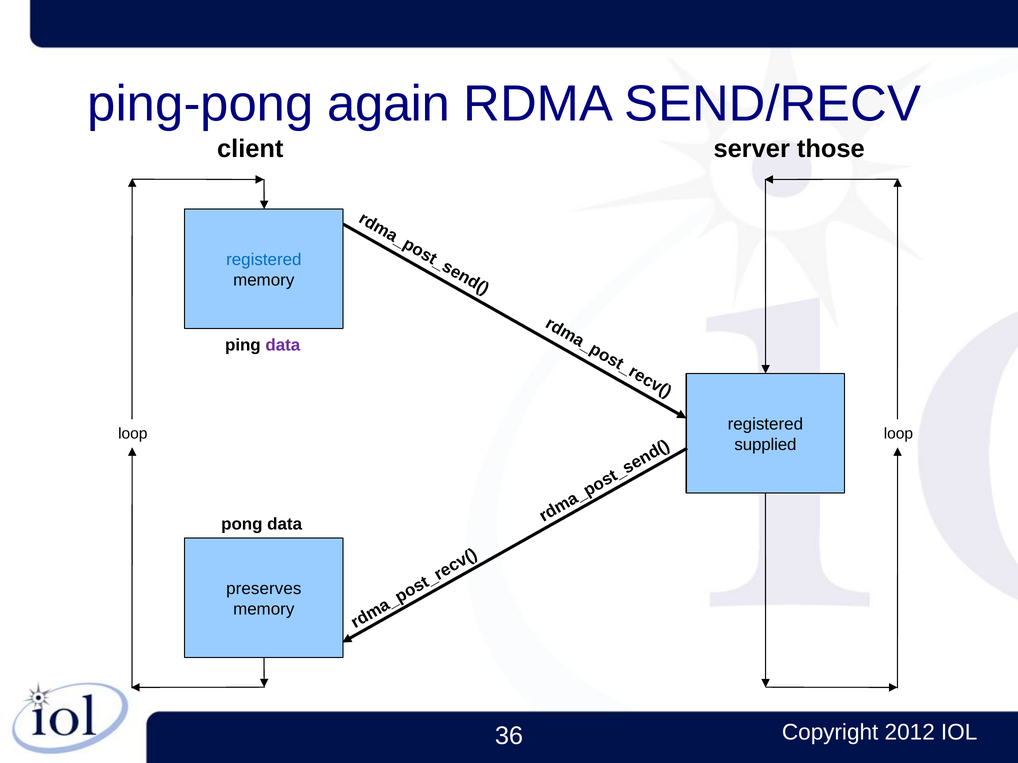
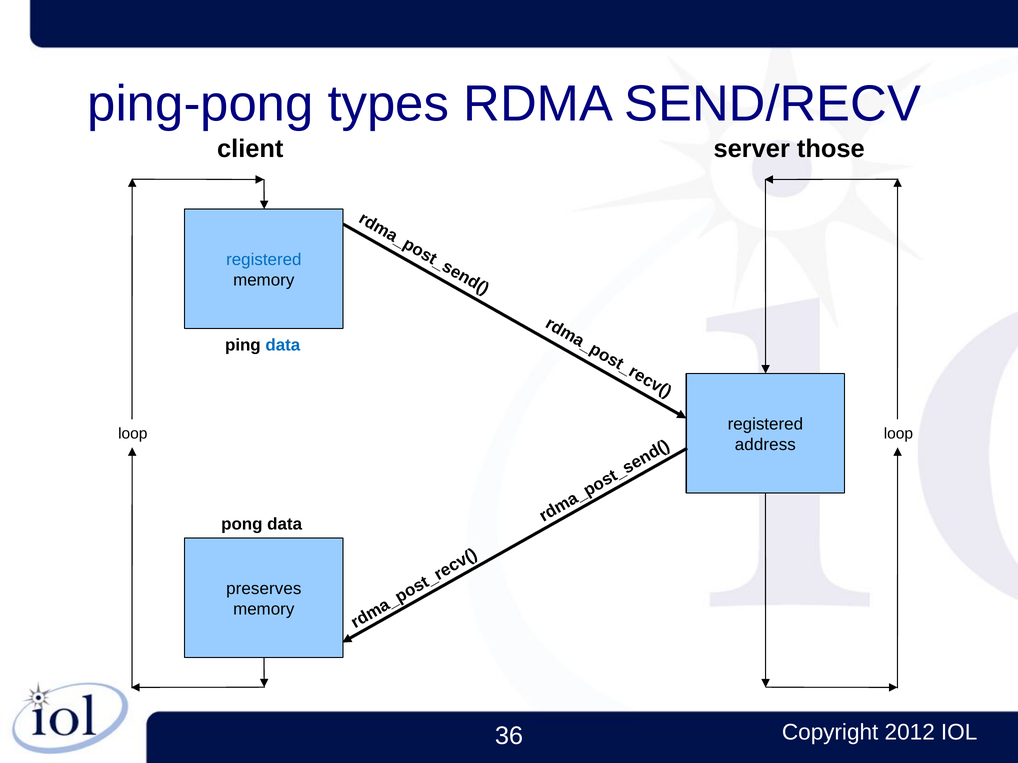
again: again -> types
data at (283, 345) colour: purple -> blue
supplied: supplied -> address
